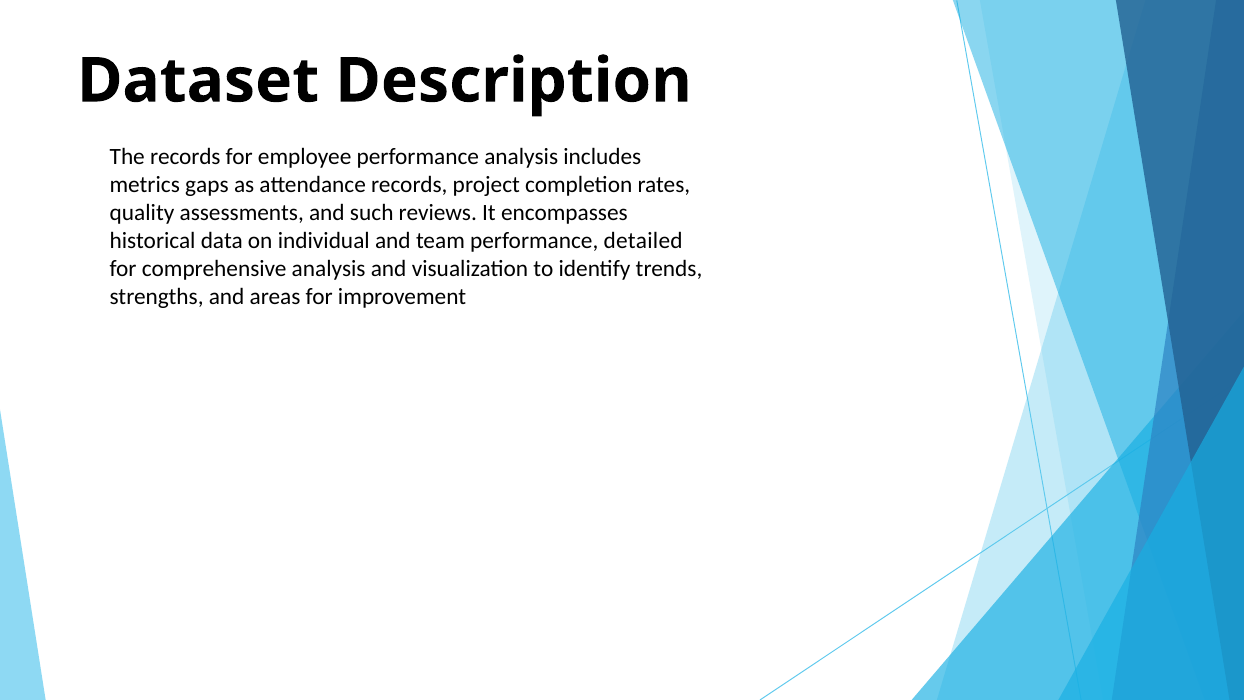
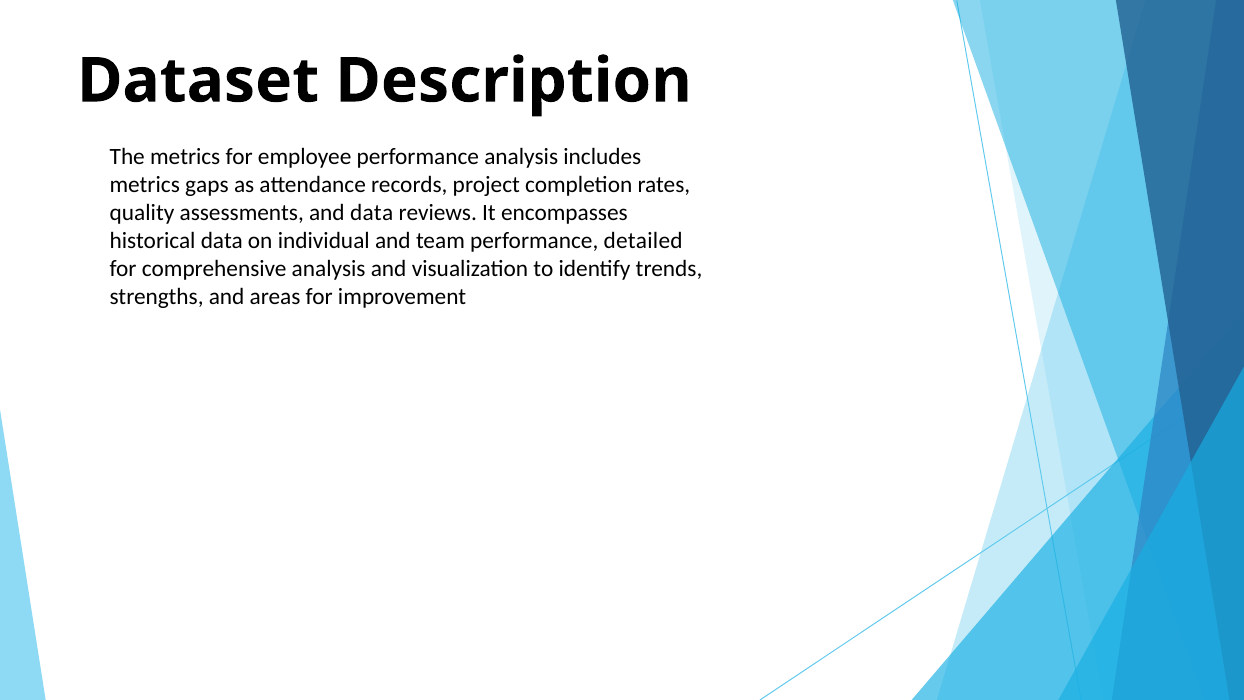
The records: records -> metrics
and such: such -> data
